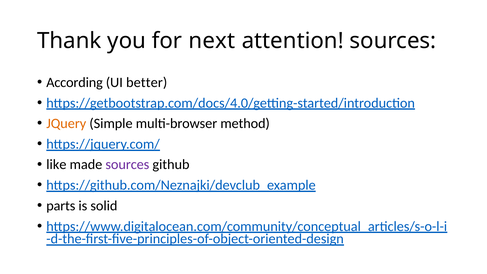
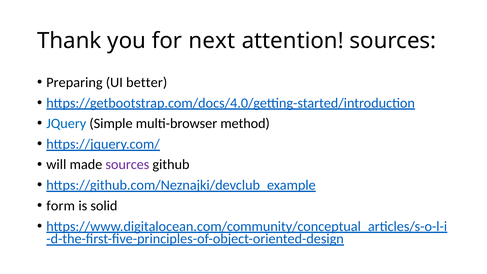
According: According -> Preparing
JQuery colour: orange -> blue
like: like -> will
parts: parts -> form
